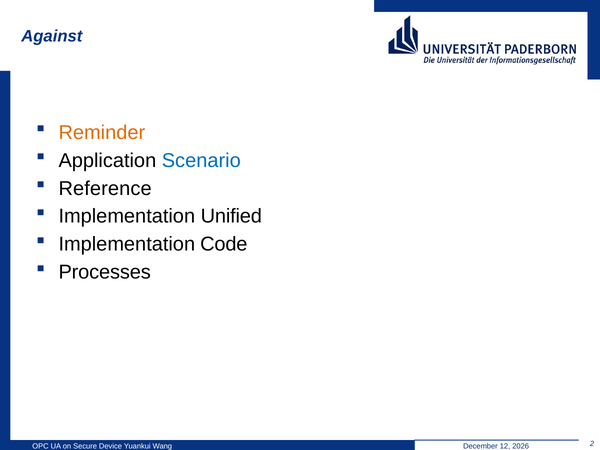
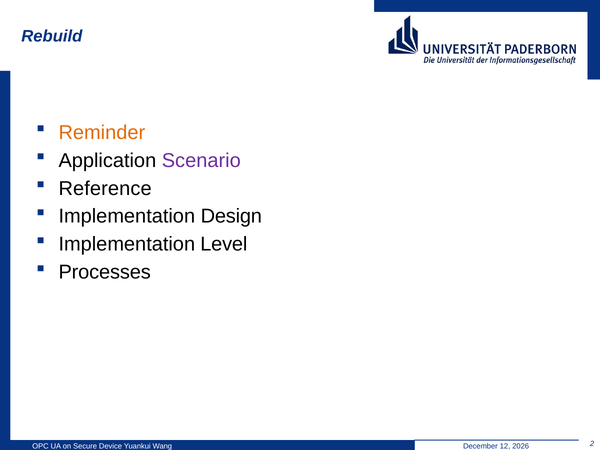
Against: Against -> Rebuild
Scenario colour: blue -> purple
Unified: Unified -> Design
Code: Code -> Level
